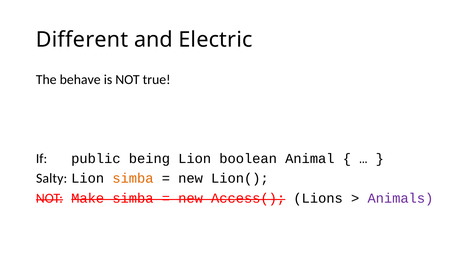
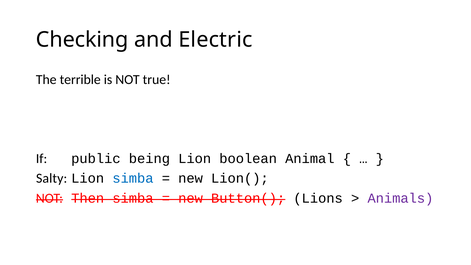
Different: Different -> Checking
behave: behave -> terrible
simba at (133, 178) colour: orange -> blue
Make: Make -> Then
Access(: Access( -> Button(
